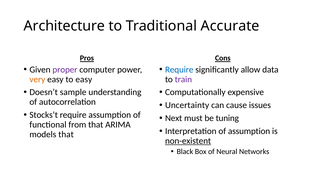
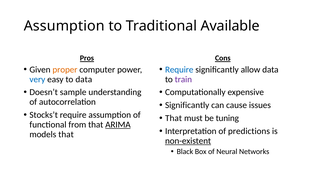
Architecture at (64, 26): Architecture -> Assumption
Accurate: Accurate -> Available
proper colour: purple -> orange
very colour: orange -> blue
to easy: easy -> data
Uncertainty at (187, 105): Uncertainty -> Significantly
Next at (174, 118): Next -> That
ARIMA underline: none -> present
of assumption: assumption -> predictions
